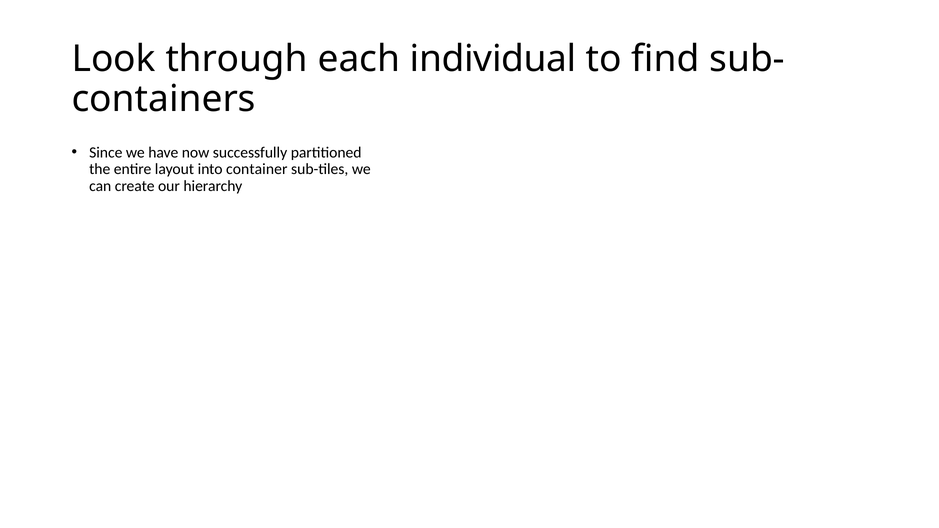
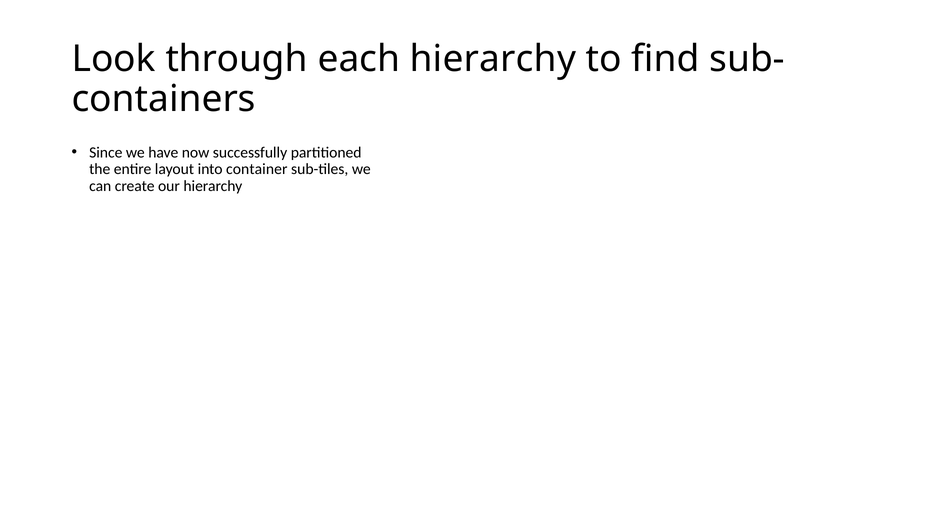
each individual: individual -> hierarchy
